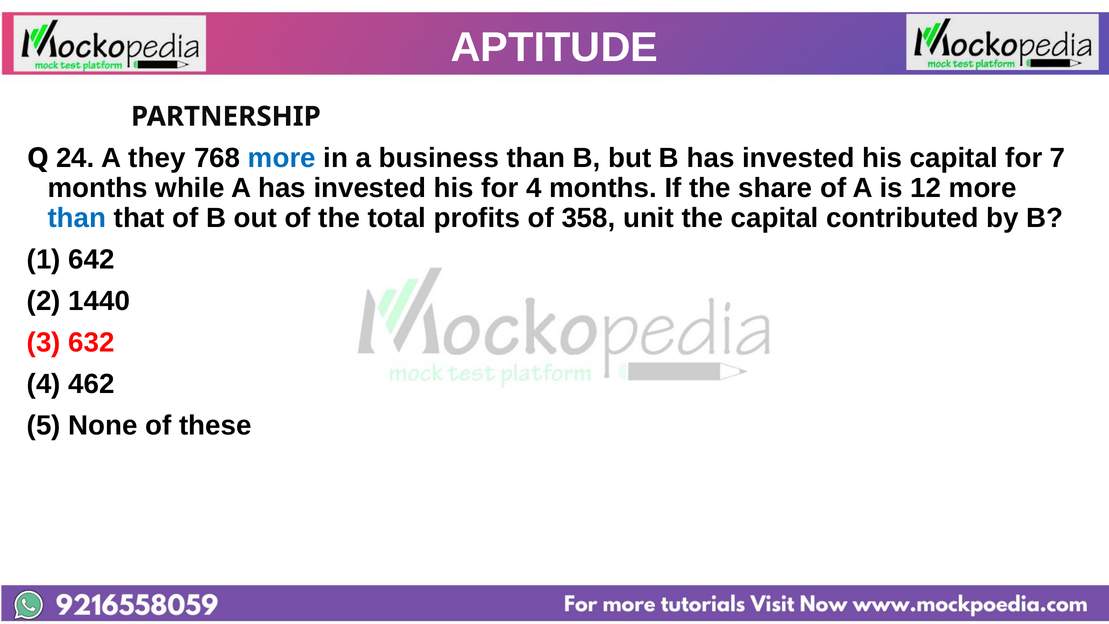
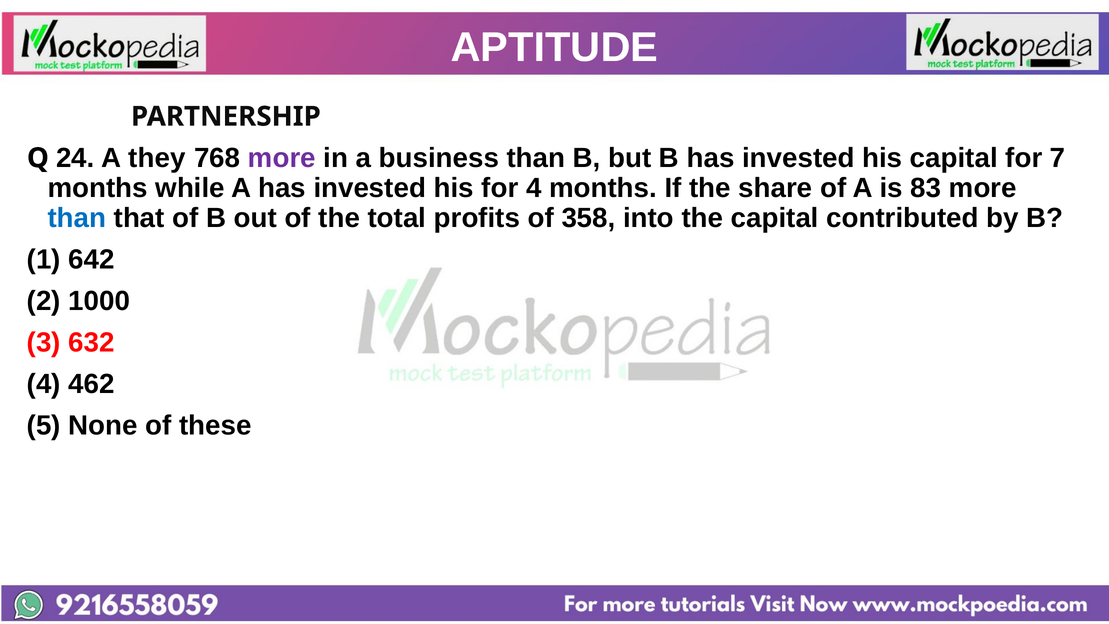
more at (282, 158) colour: blue -> purple
12: 12 -> 83
unit: unit -> into
1440: 1440 -> 1000
